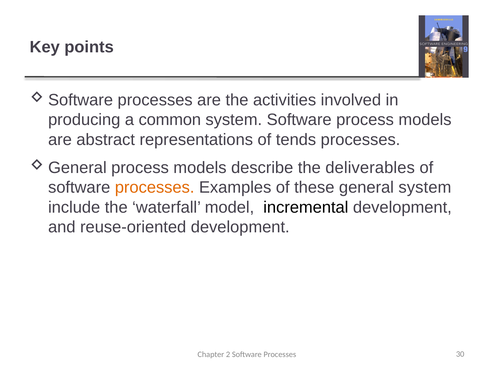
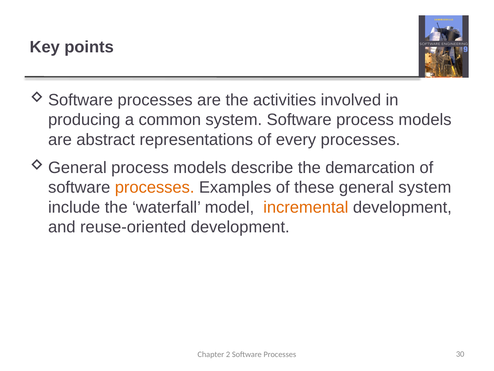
tends: tends -> every
deliverables: deliverables -> demarcation
incremental colour: black -> orange
